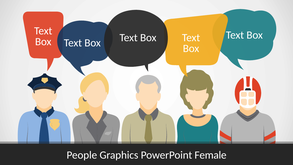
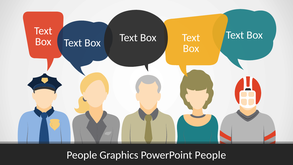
PowerPoint Female: Female -> People
